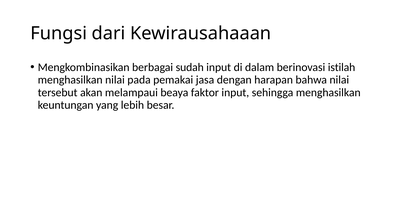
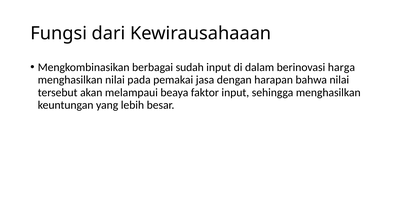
istilah: istilah -> harga
